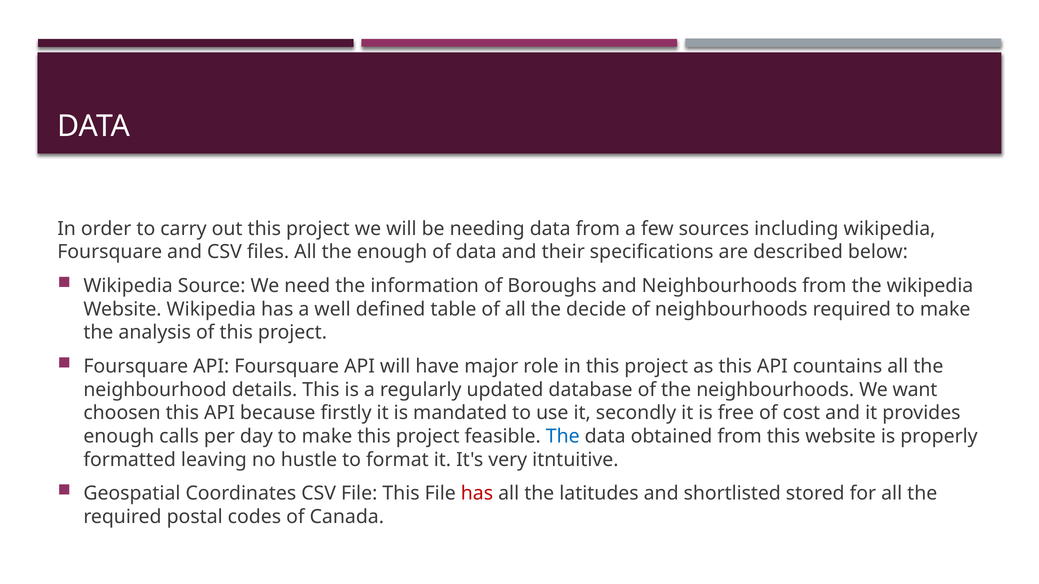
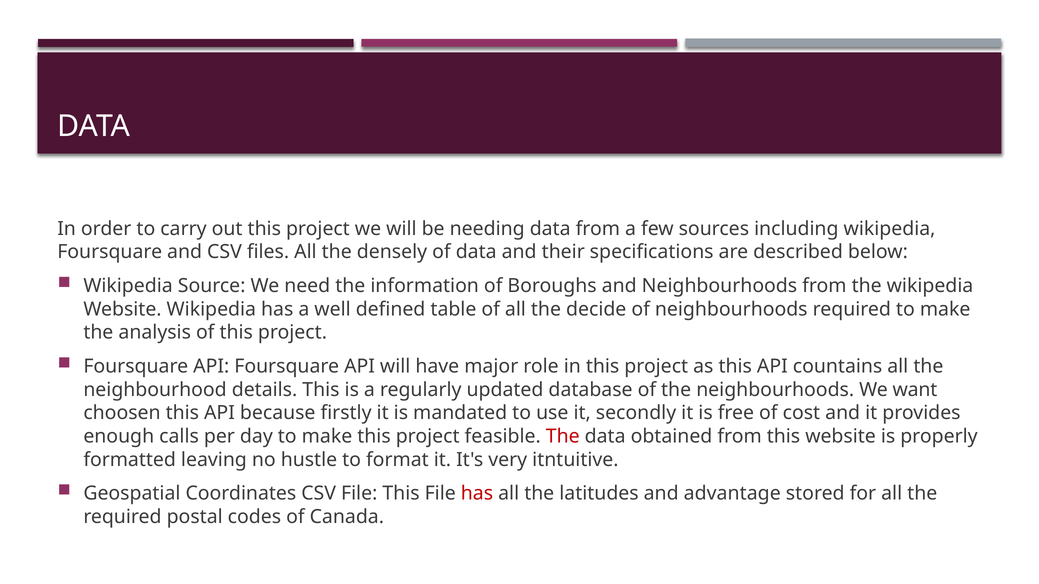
the enough: enough -> densely
The at (563, 437) colour: blue -> red
shortlisted: shortlisted -> advantage
